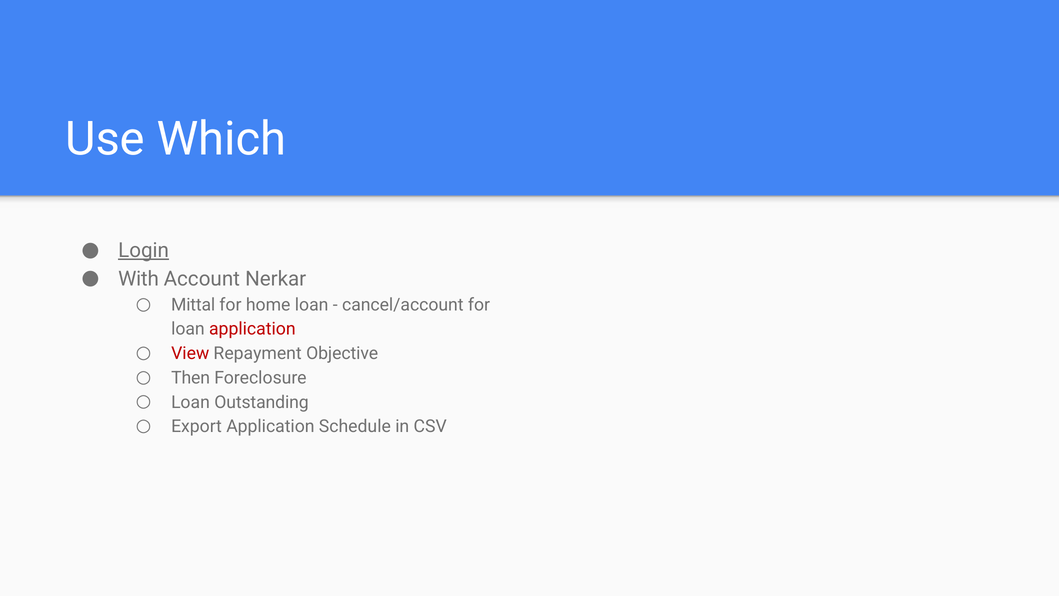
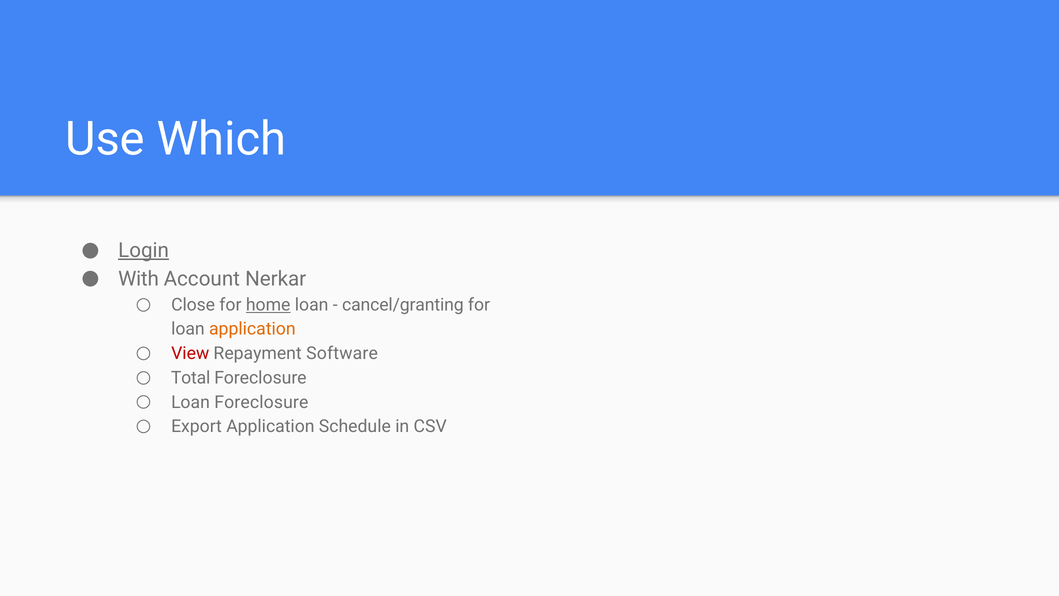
Mittal: Mittal -> Close
home underline: none -> present
cancel/account: cancel/account -> cancel/granting
application at (252, 329) colour: red -> orange
Objective: Objective -> Software
Then: Then -> Total
Loan Outstanding: Outstanding -> Foreclosure
